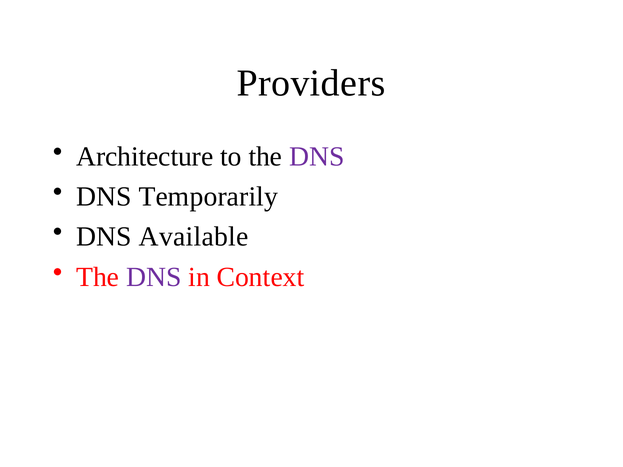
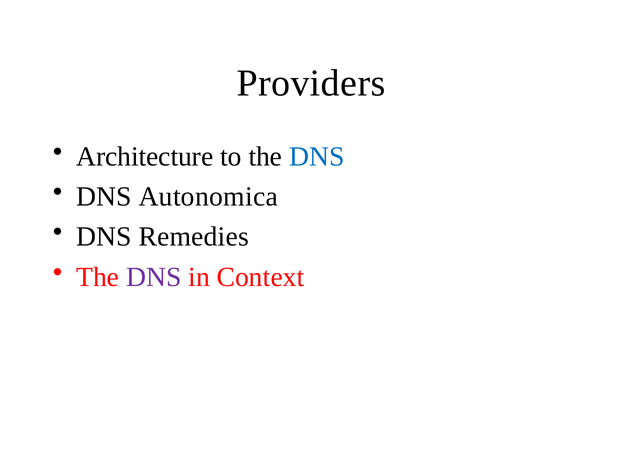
DNS at (317, 157) colour: purple -> blue
Temporarily: Temporarily -> Autonomica
Available: Available -> Remedies
